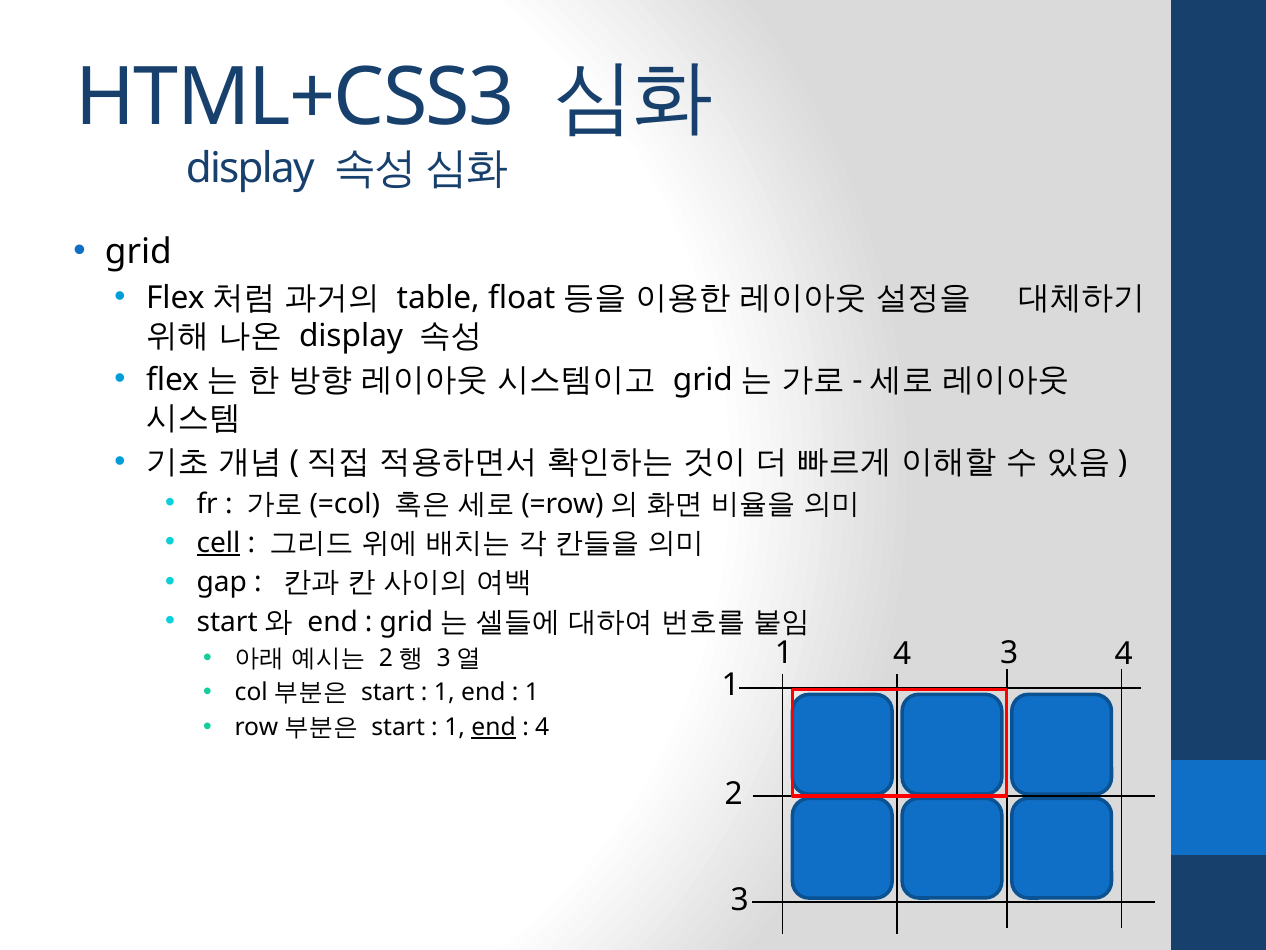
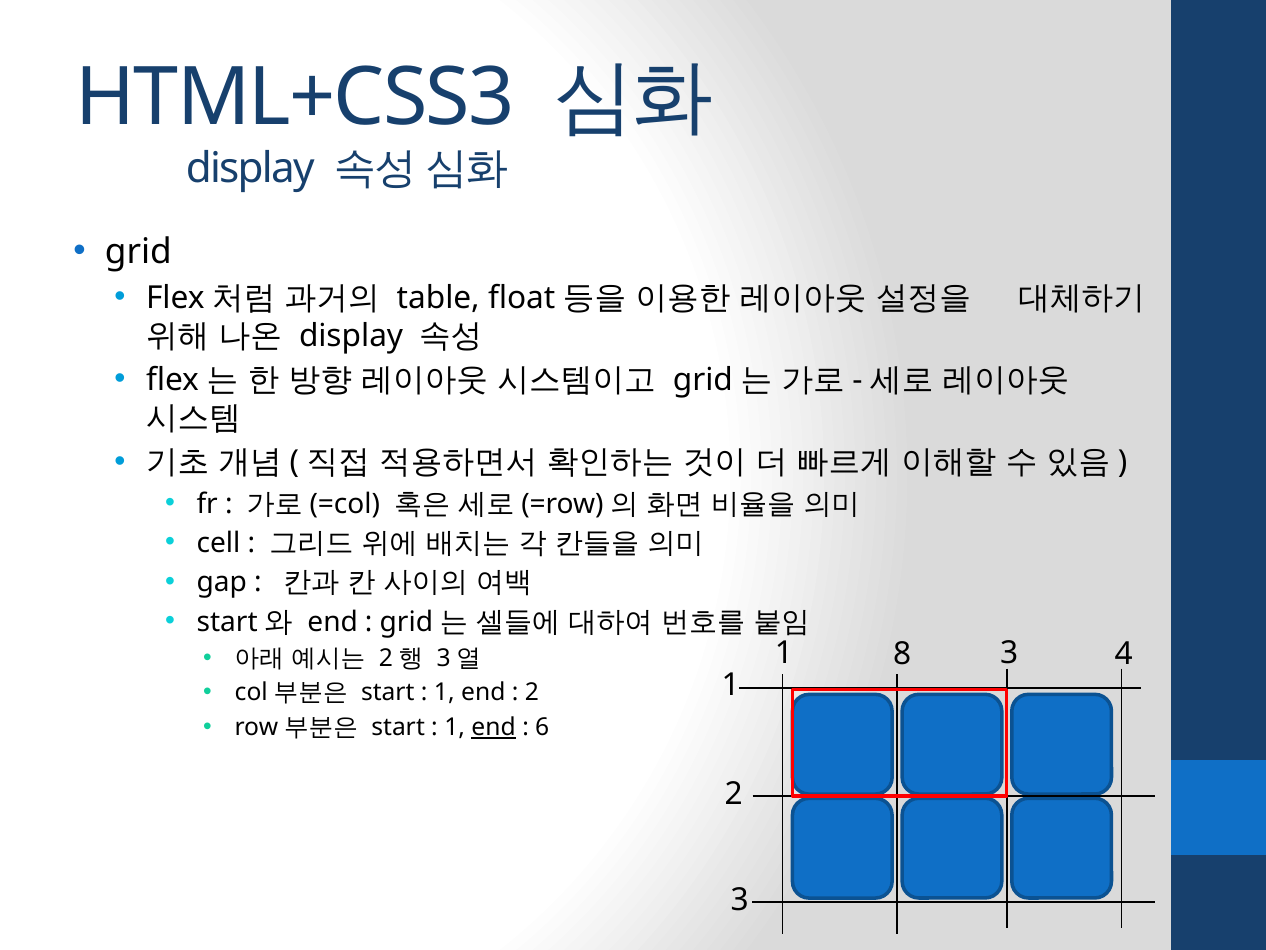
cell underline: present -> none
1 4: 4 -> 8
1 at (532, 692): 1 -> 2
4 at (542, 727): 4 -> 6
